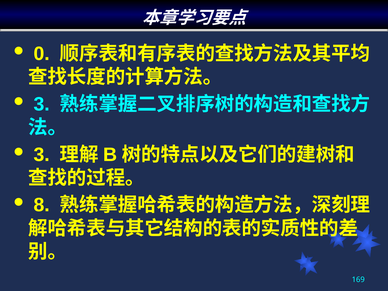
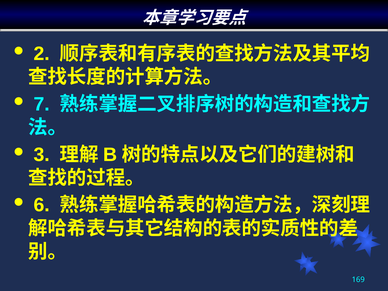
0: 0 -> 2
3 at (42, 104): 3 -> 7
8: 8 -> 6
